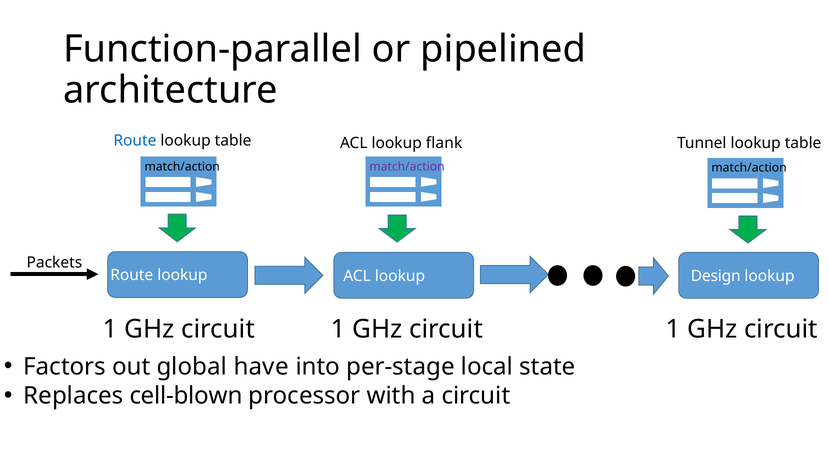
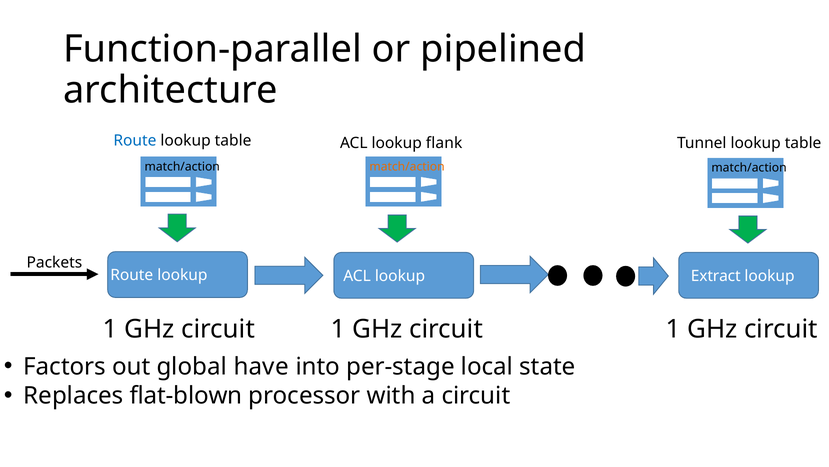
match/action at (407, 166) colour: purple -> orange
Design: Design -> Extract
cell-blown: cell-blown -> flat-blown
